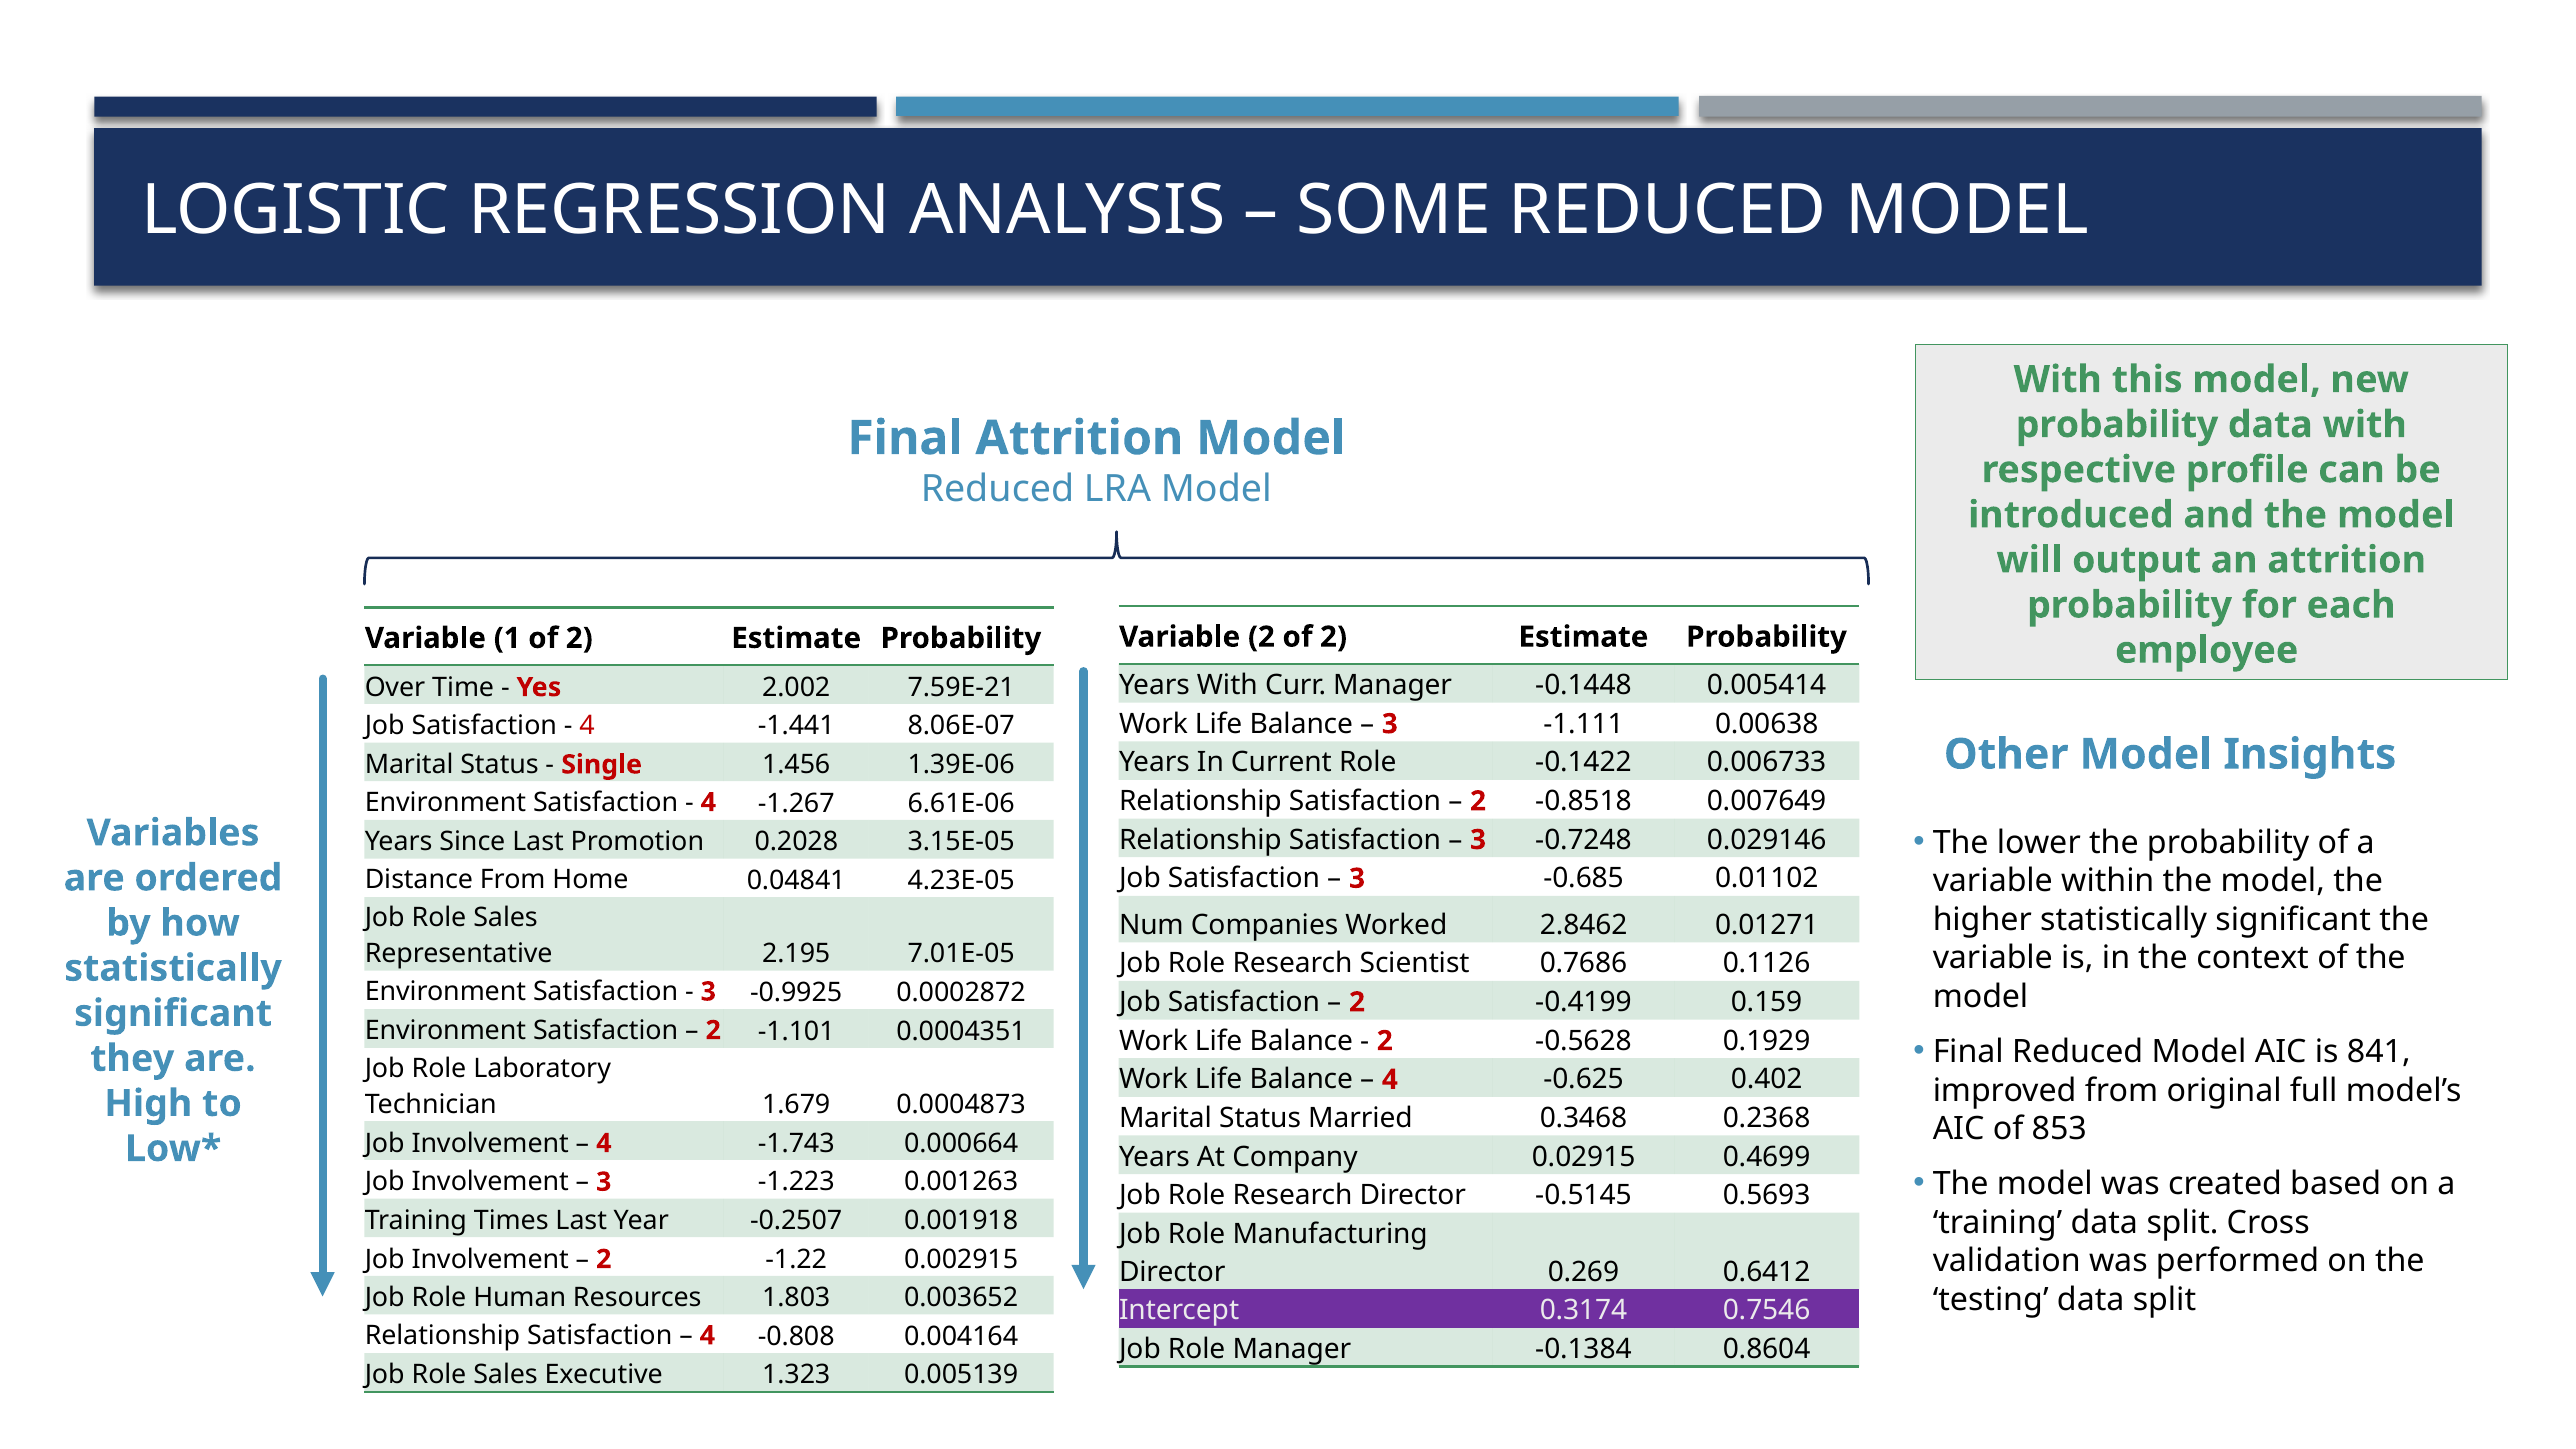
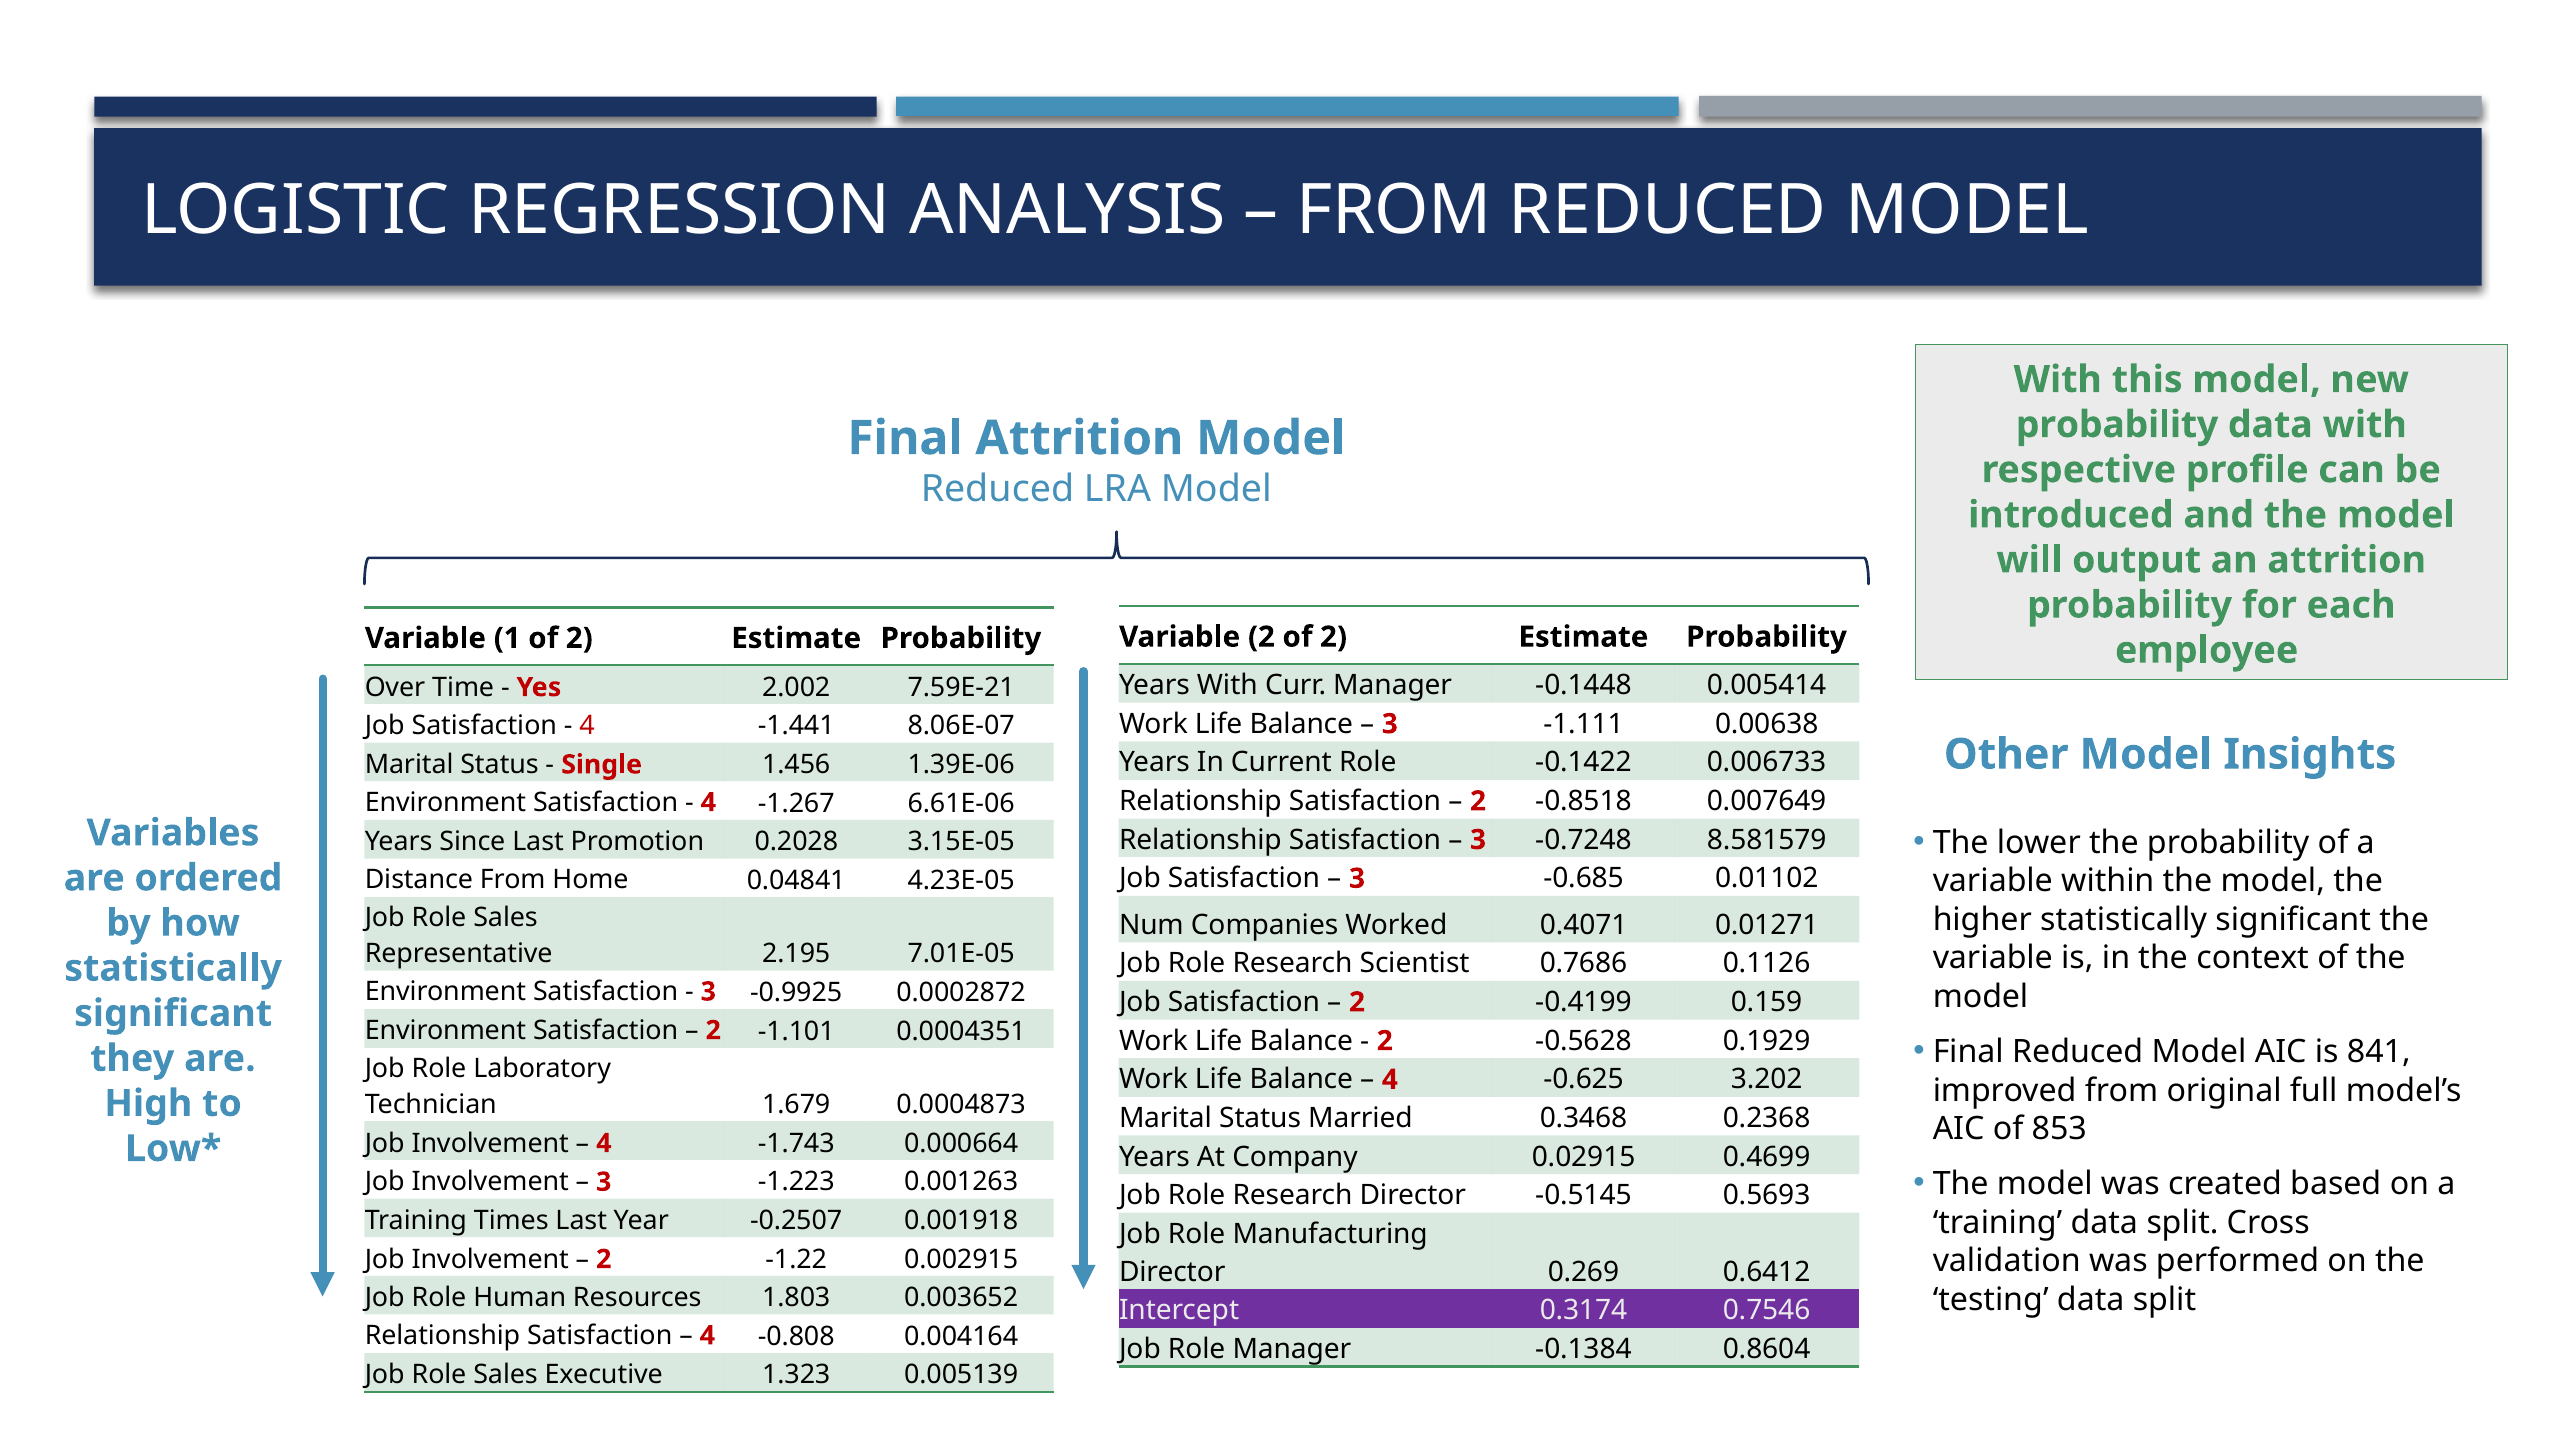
SOME at (1394, 210): SOME -> FROM
0.029146: 0.029146 -> 8.581579
2.8462: 2.8462 -> 0.4071
0.402: 0.402 -> 3.202
